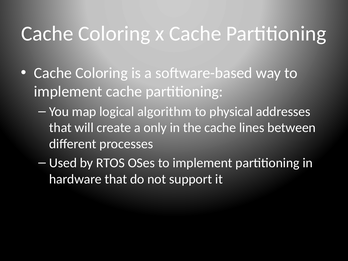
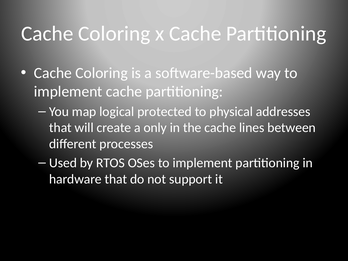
algorithm: algorithm -> protected
